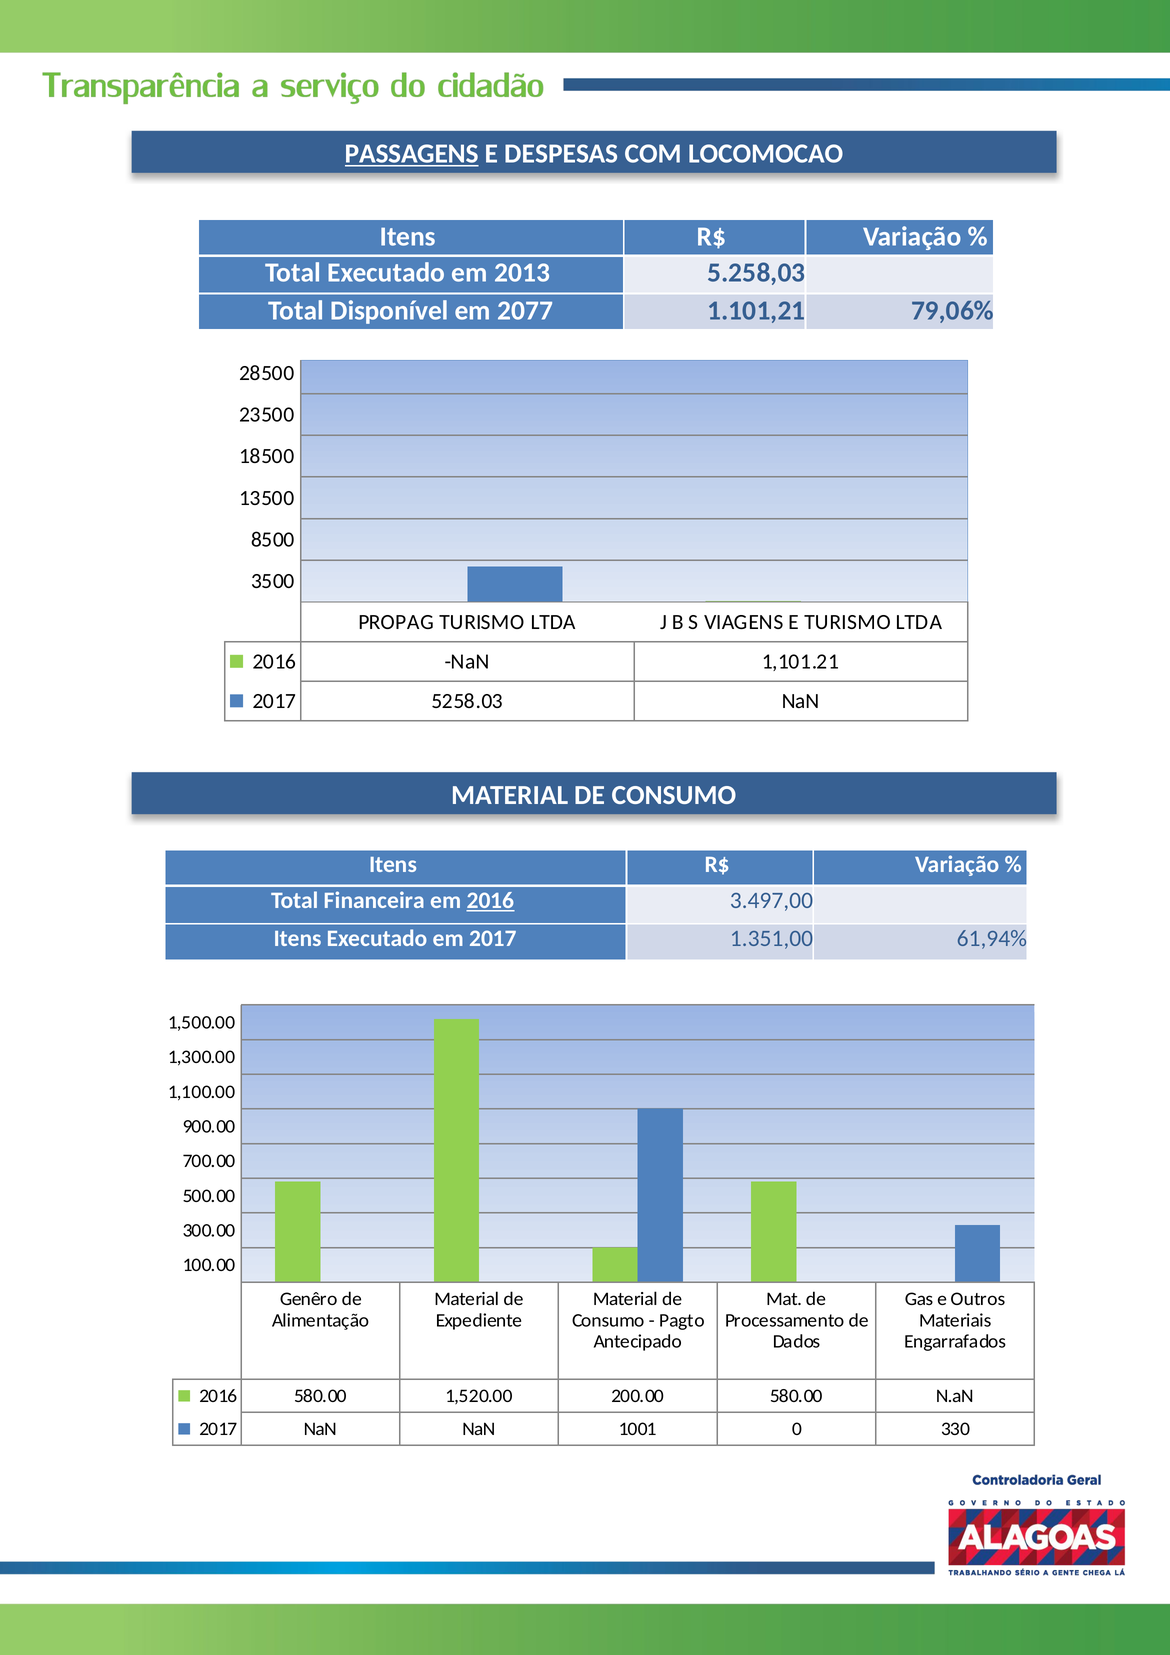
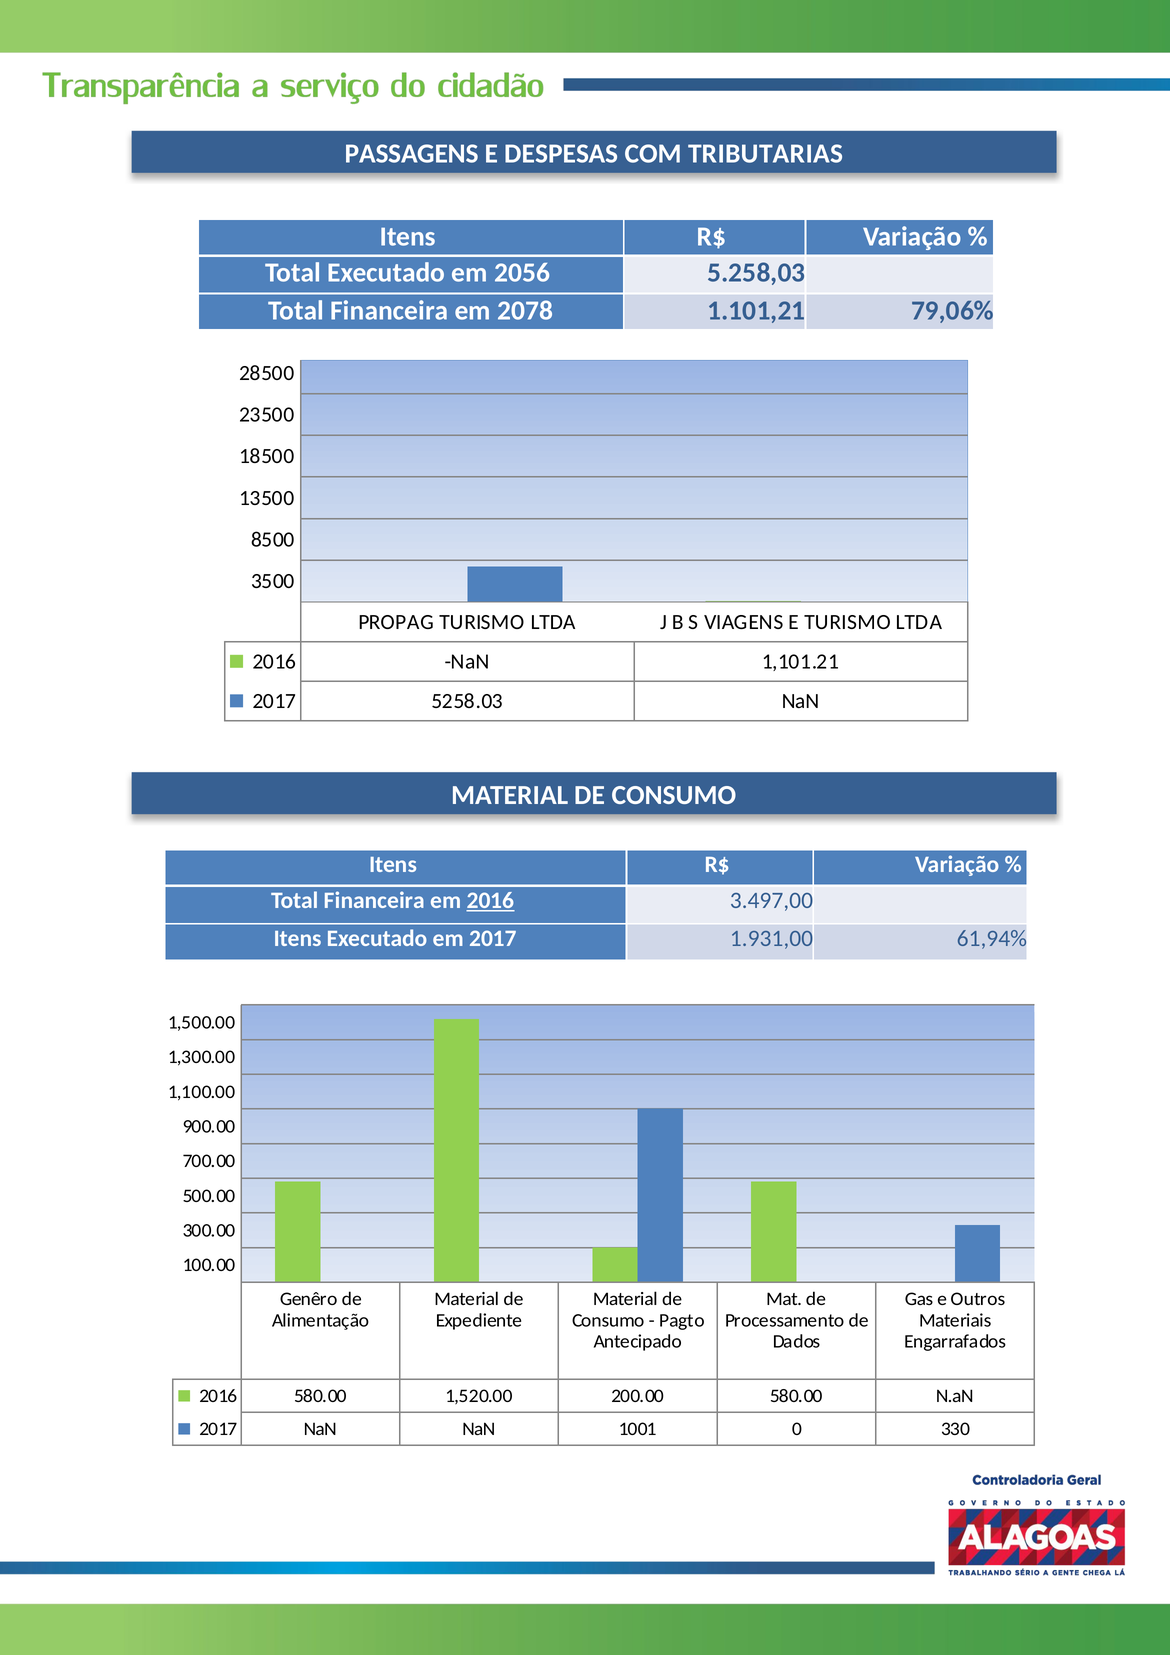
PASSAGENS underline: present -> none
LOCOMOCAO: LOCOMOCAO -> TRIBUTARIAS
2013: 2013 -> 2056
Disponível at (389, 311): Disponível -> Financeira
2077: 2077 -> 2078
1.351,00: 1.351,00 -> 1.931,00
